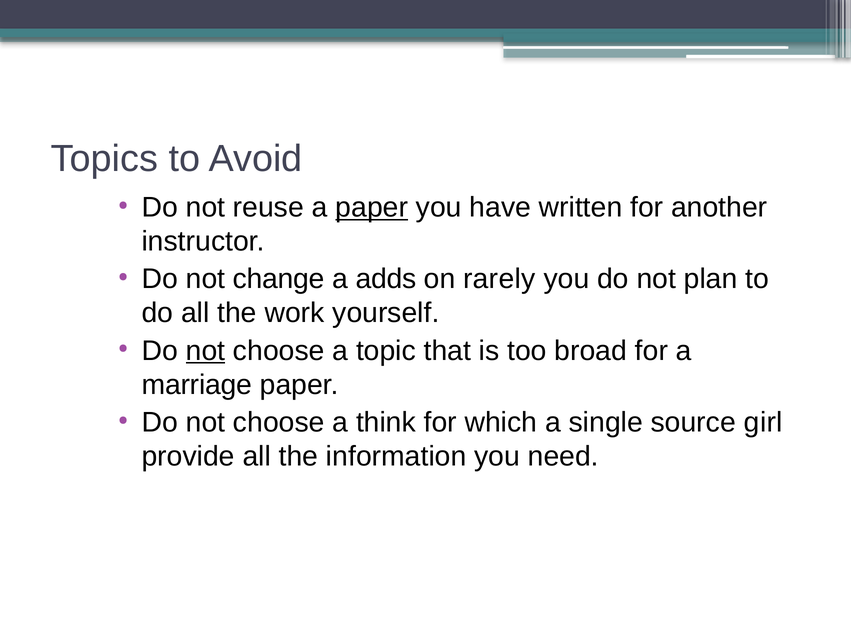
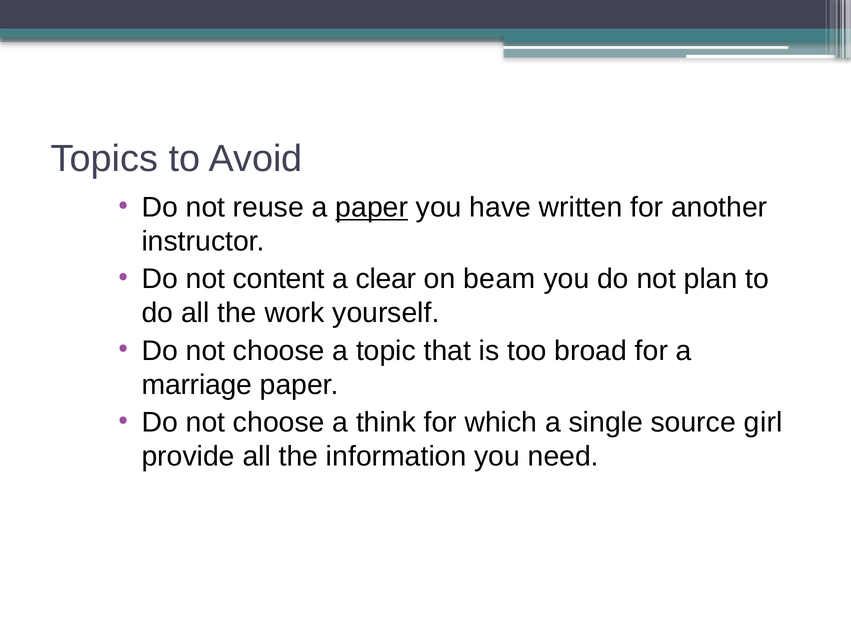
change: change -> content
adds: adds -> clear
rarely: rarely -> beam
not at (205, 351) underline: present -> none
